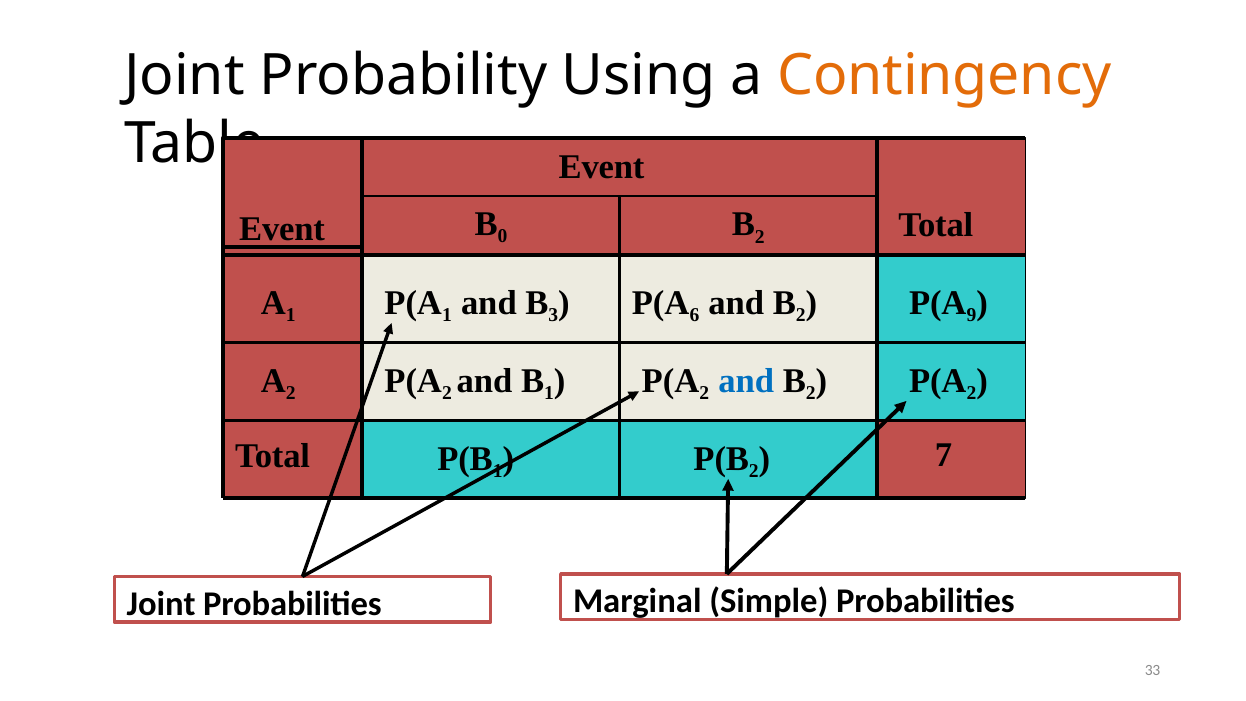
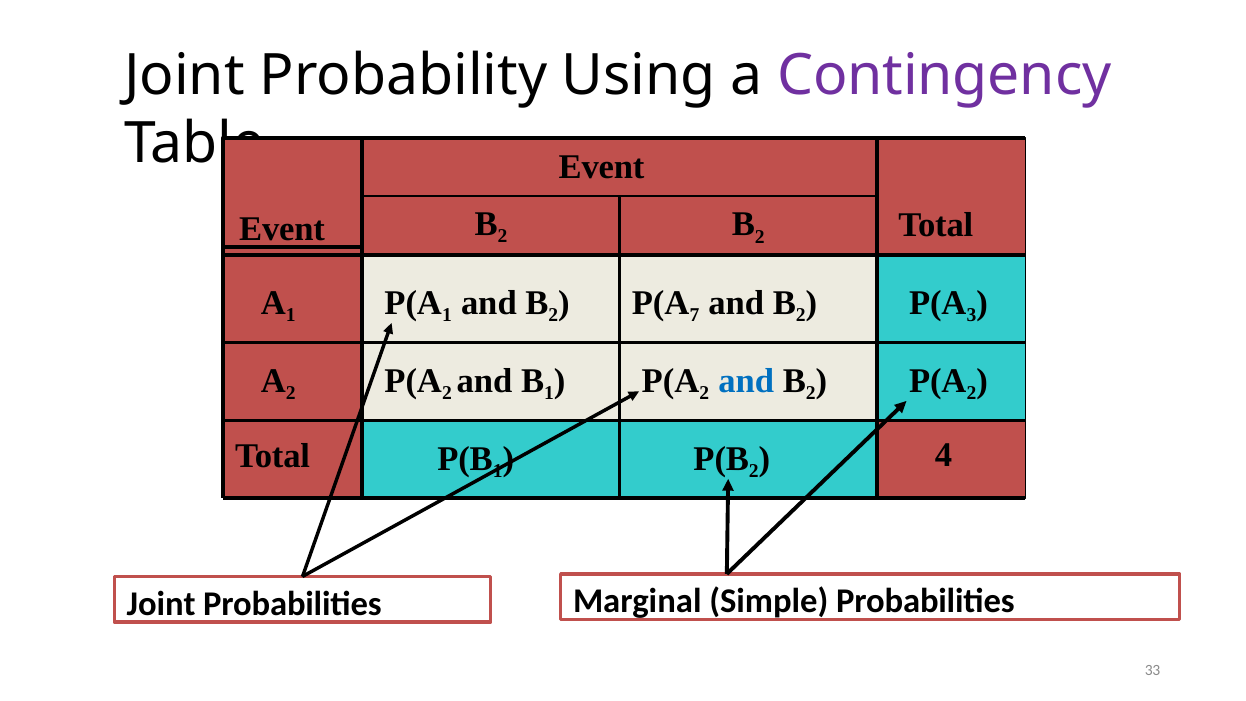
Contingency colour: orange -> purple
0 at (502, 236): 0 -> 2
3 at (553, 315): 3 -> 2
6: 6 -> 7
9: 9 -> 3
7: 7 -> 4
